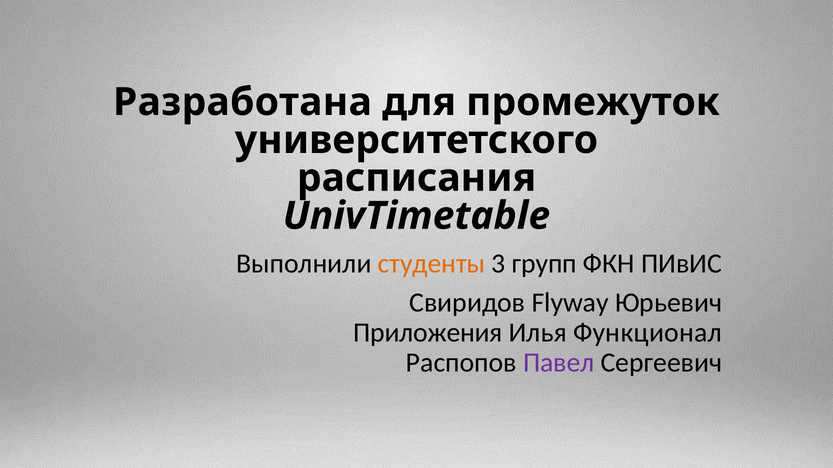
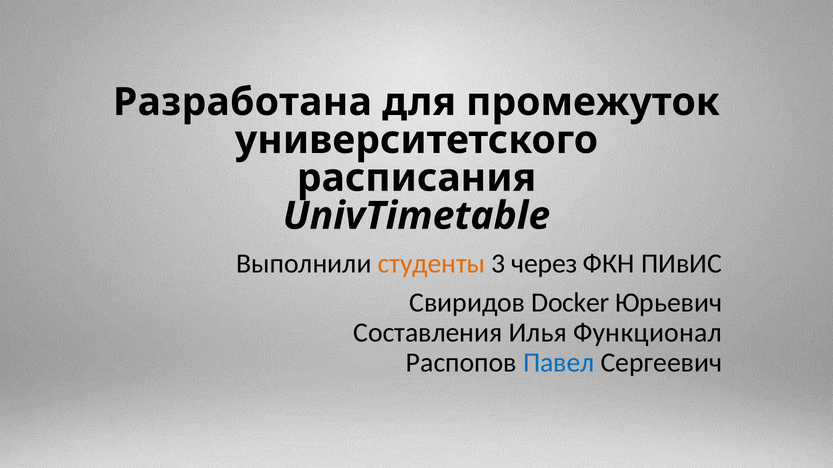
групп: групп -> через
Flyway: Flyway -> Docker
Приложения: Приложения -> Составления
Павел colour: purple -> blue
